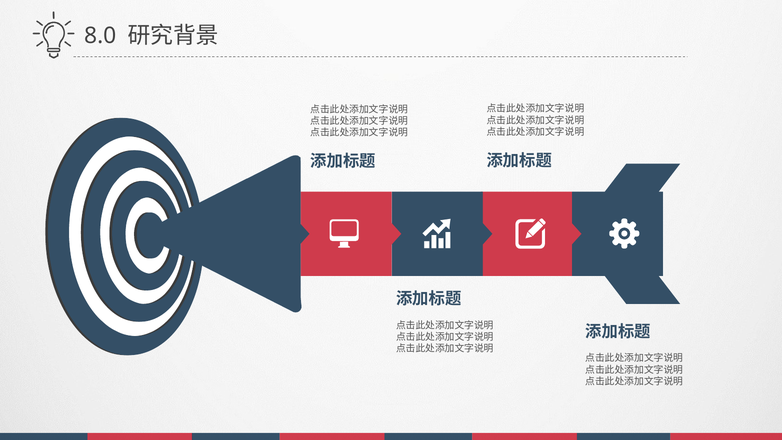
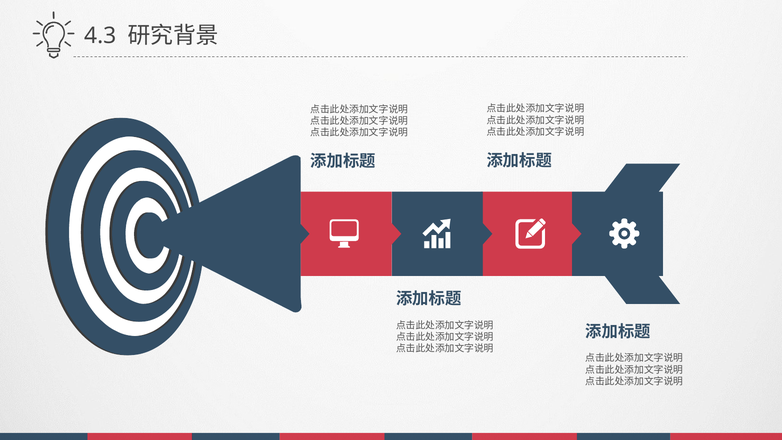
8.0: 8.0 -> 4.3
